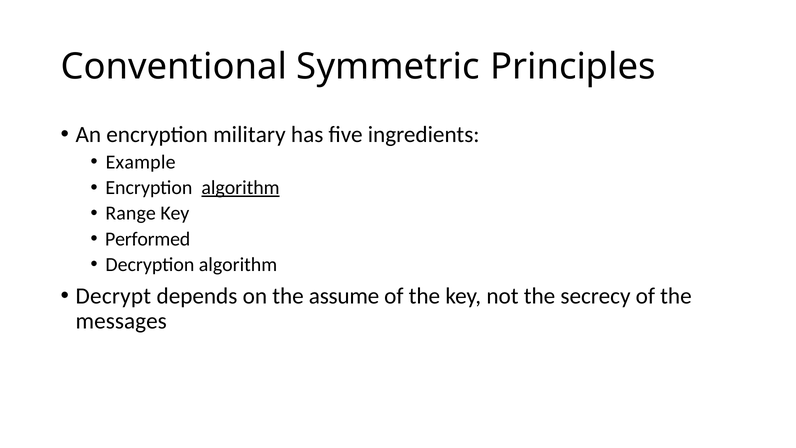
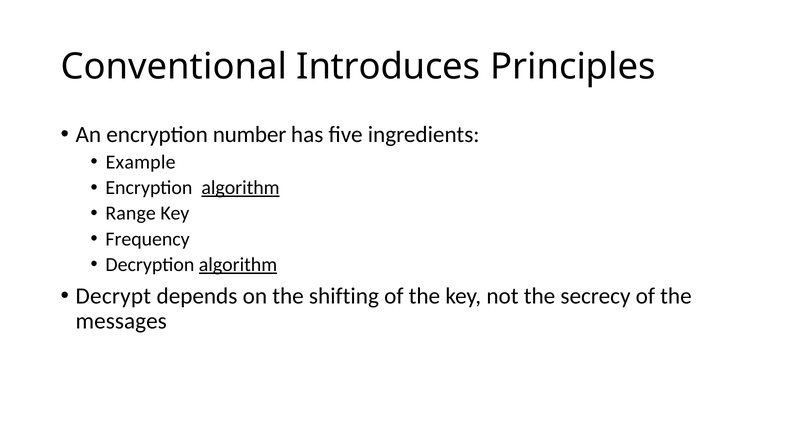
Symmetric: Symmetric -> Introduces
military: military -> number
Performed: Performed -> Frequency
algorithm at (238, 264) underline: none -> present
assume: assume -> shifting
